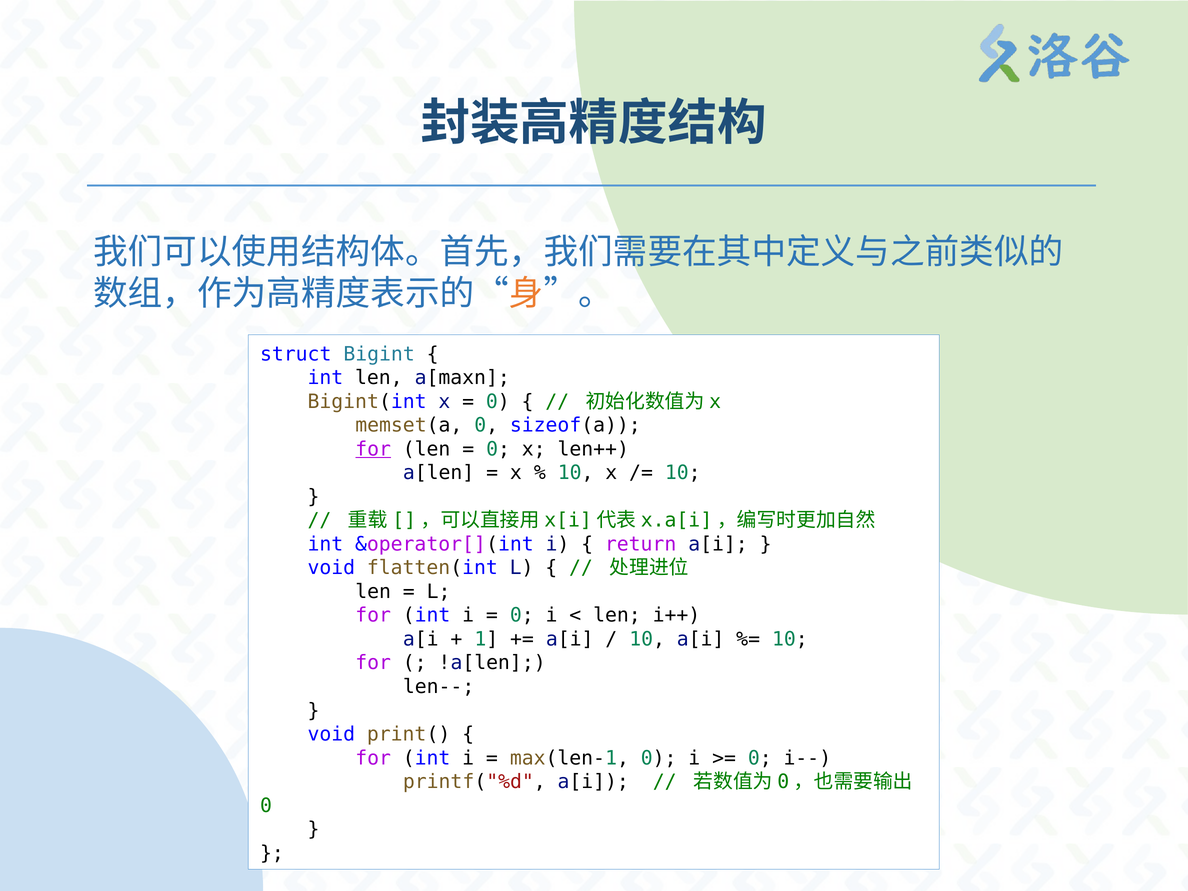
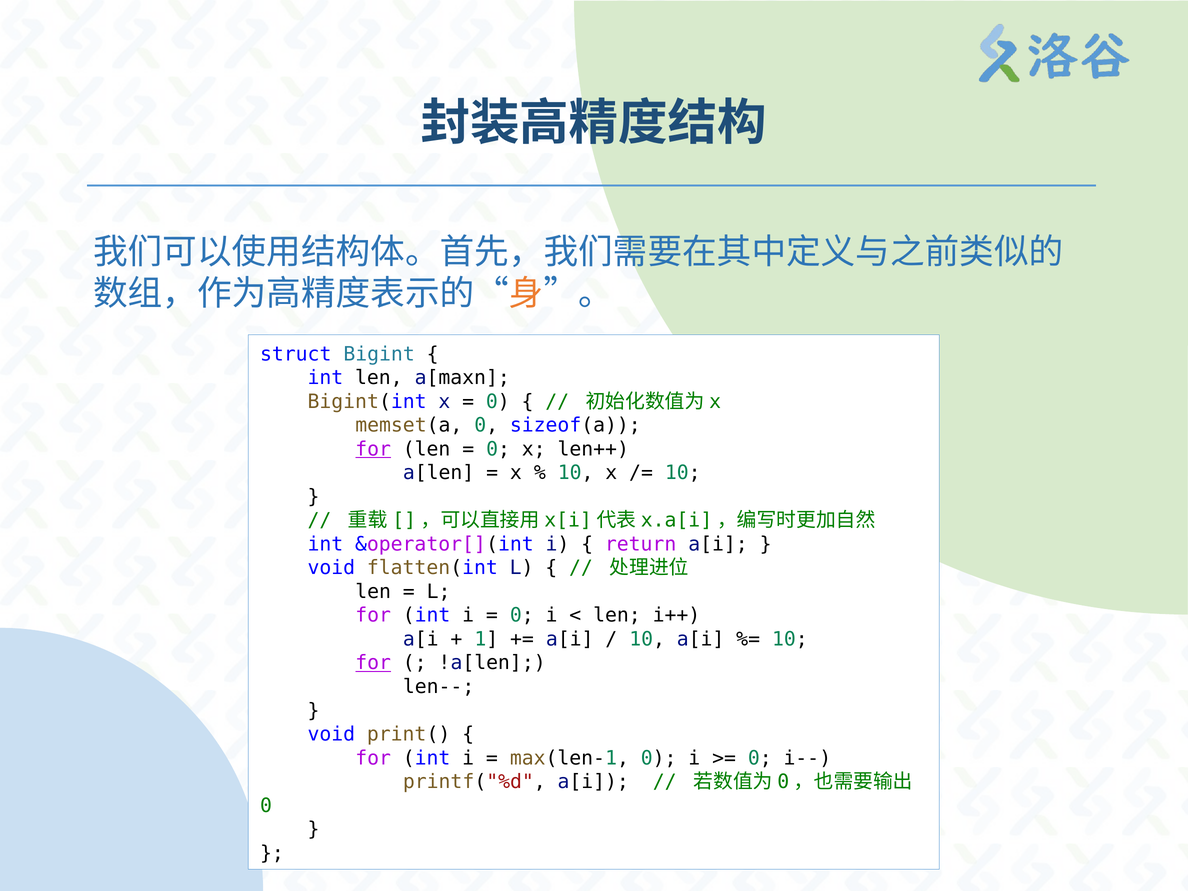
for at (373, 663) underline: none -> present
